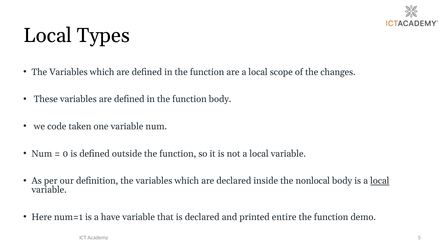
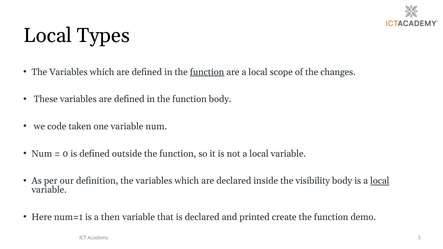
function at (207, 72) underline: none -> present
nonlocal: nonlocal -> visibility
have: have -> then
entire: entire -> create
